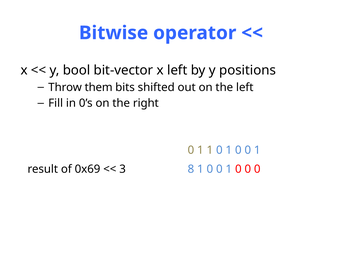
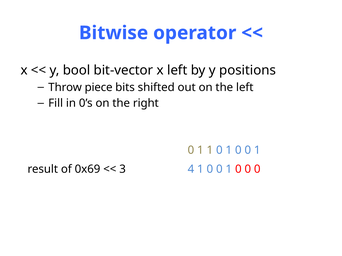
them: them -> piece
8: 8 -> 4
